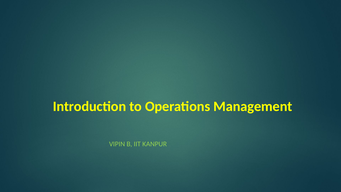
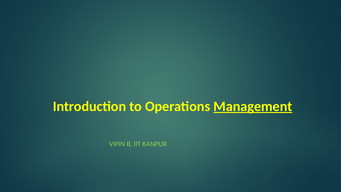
Management underline: none -> present
